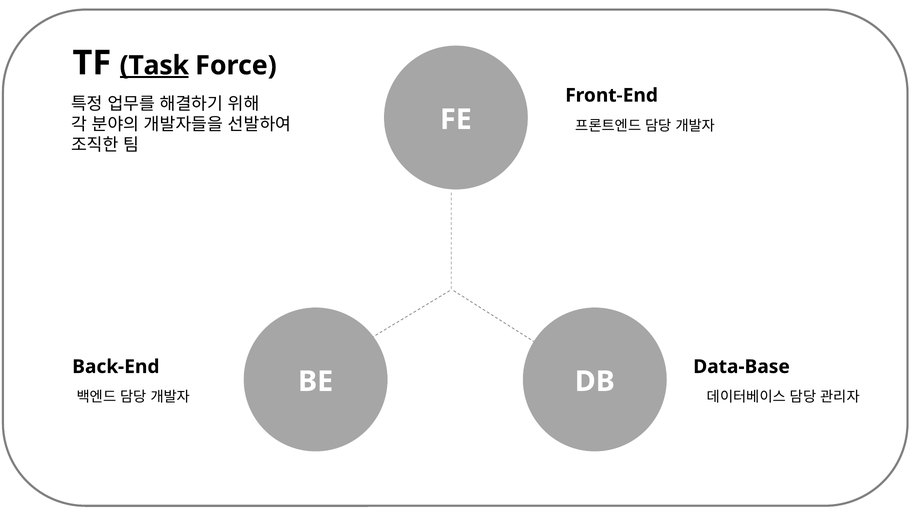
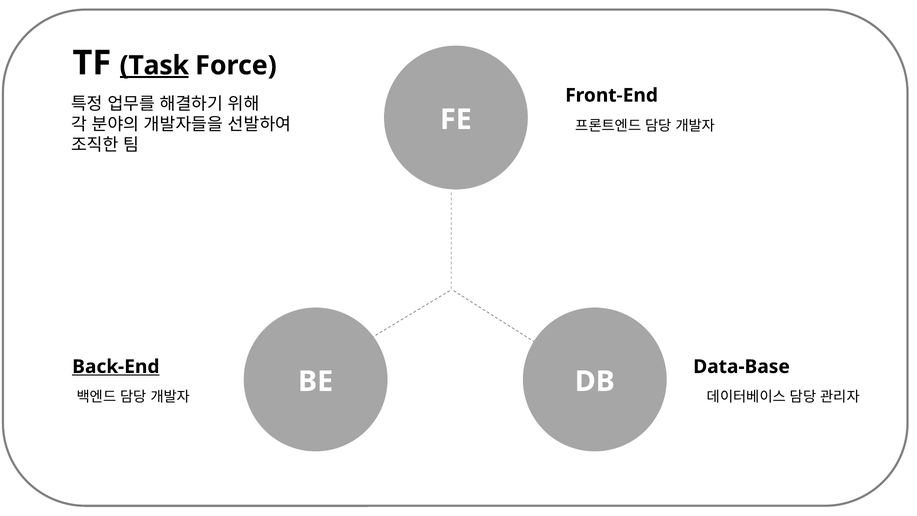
Back-End underline: none -> present
